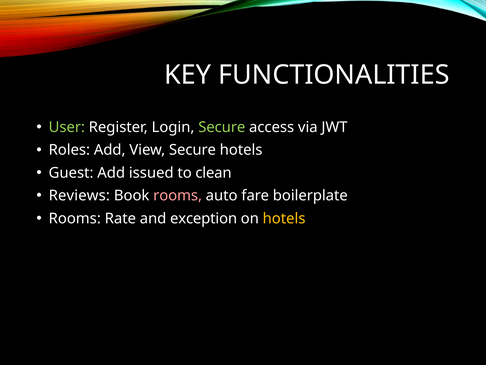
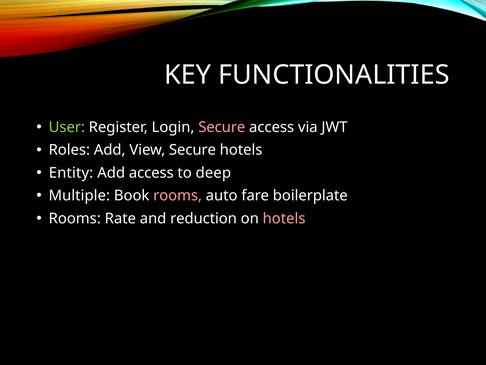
Secure at (222, 127) colour: light green -> pink
Guest: Guest -> Entity
Add issued: issued -> access
clean: clean -> deep
Reviews: Reviews -> Multiple
exception: exception -> reduction
hotels at (284, 218) colour: yellow -> pink
